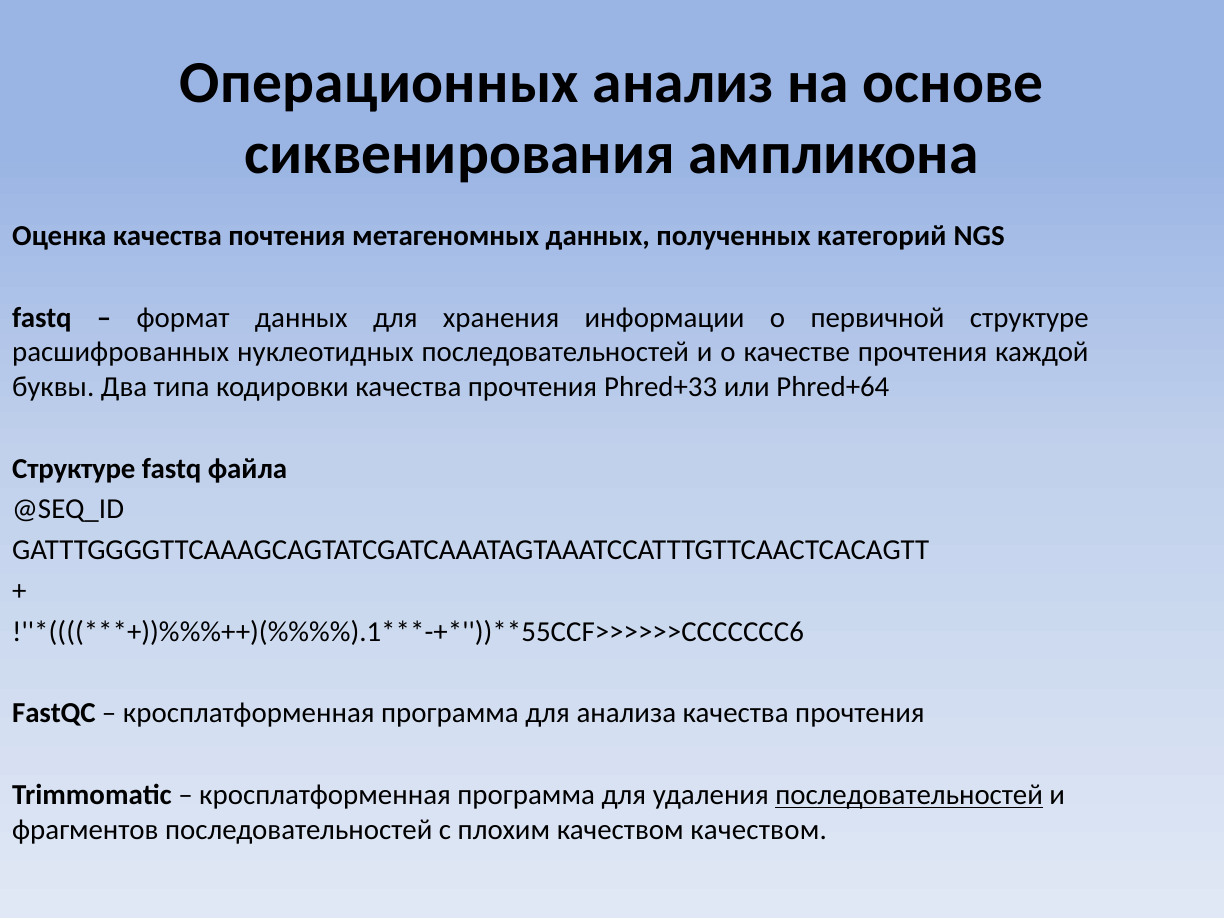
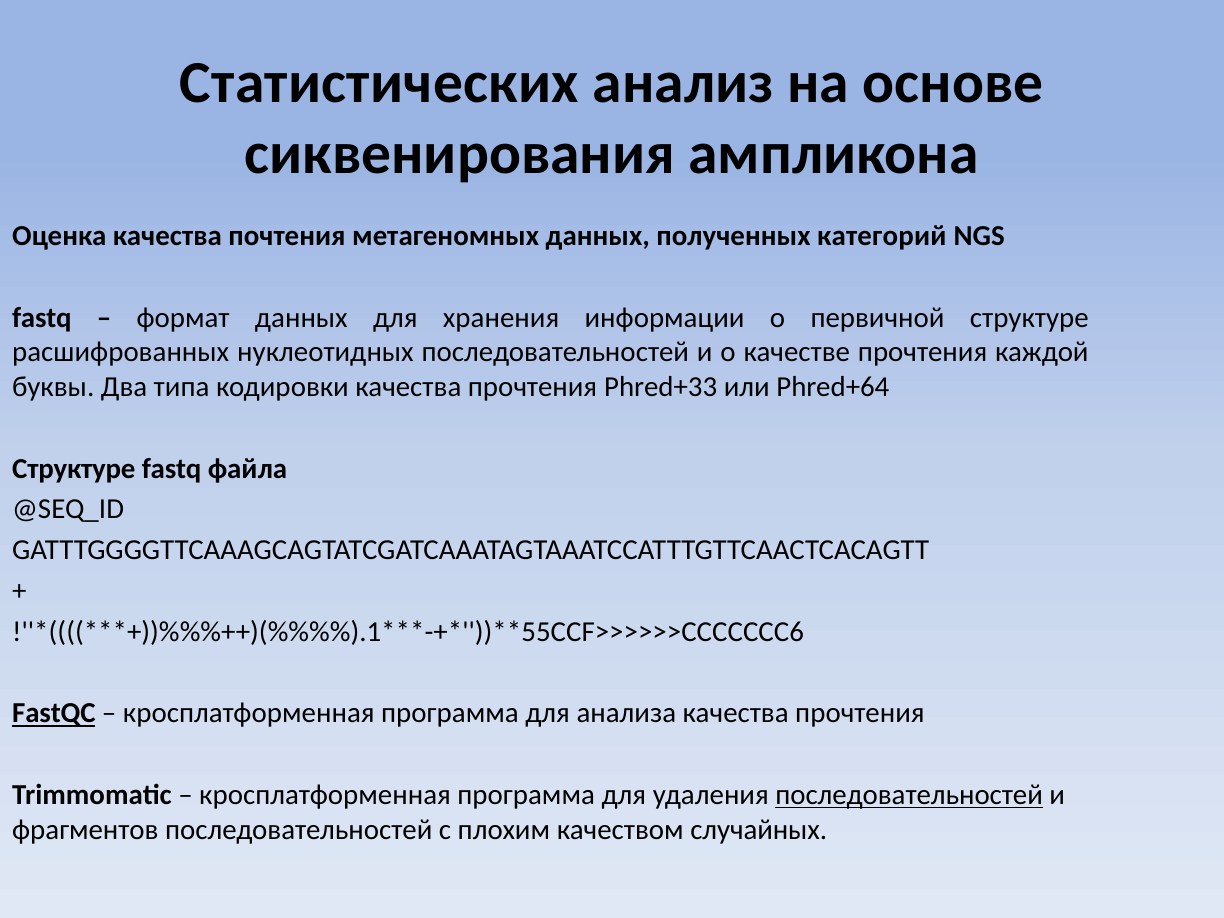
Операционных: Операционных -> Статистических
FastQC underline: none -> present
качеством качеством: качеством -> случайных
